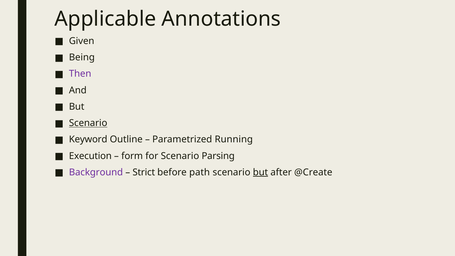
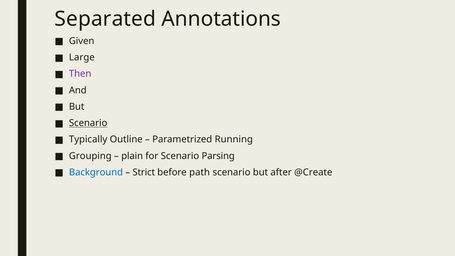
Applicable: Applicable -> Separated
Being: Being -> Large
Keyword: Keyword -> Typically
Execution: Execution -> Grouping
form: form -> plain
Background colour: purple -> blue
but at (260, 172) underline: present -> none
